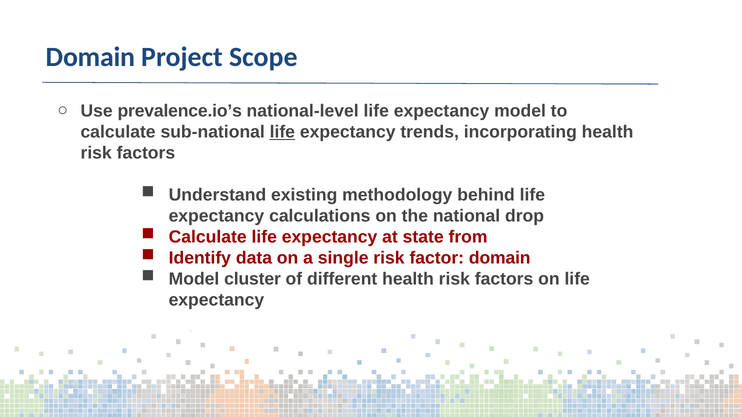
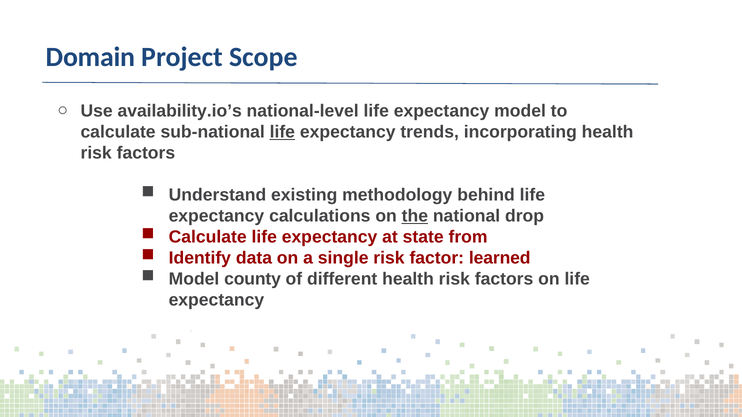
prevalence.io’s: prevalence.io’s -> availability.io’s
the underline: none -> present
factor domain: domain -> learned
cluster: cluster -> county
